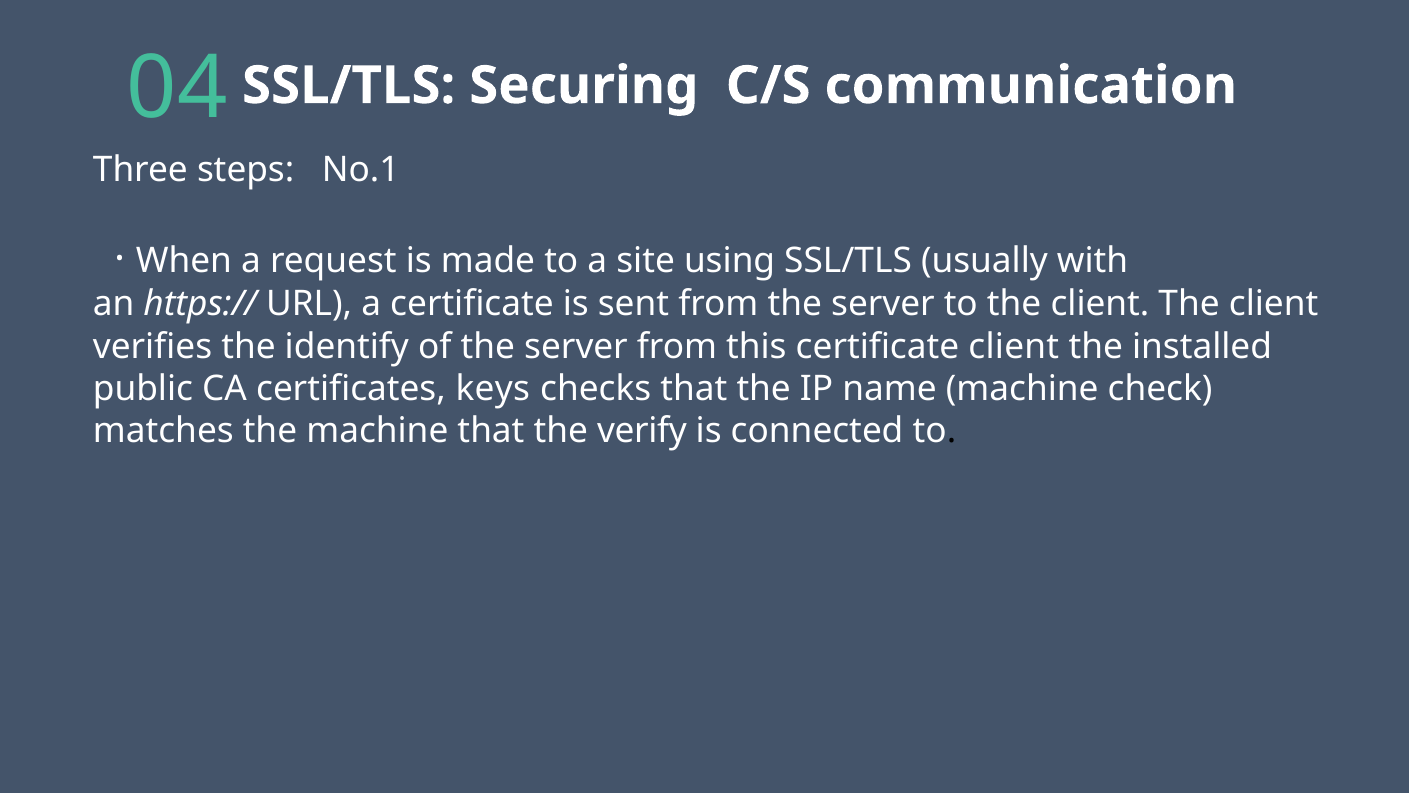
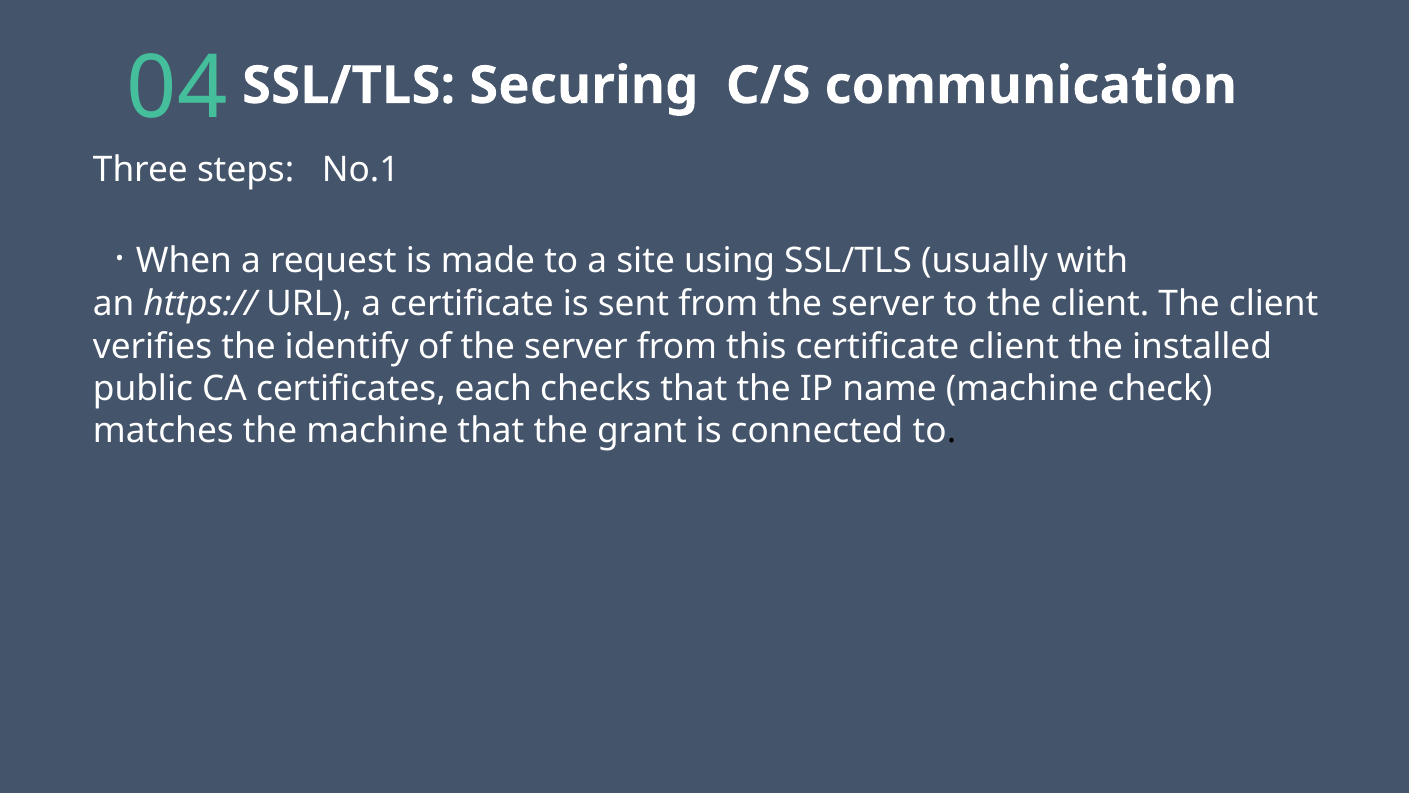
keys: keys -> each
verify: verify -> grant
